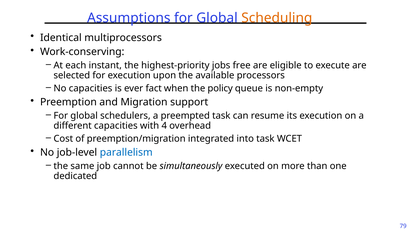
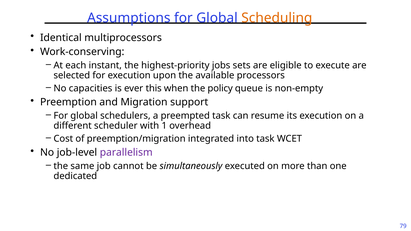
free: free -> sets
fact: fact -> this
different capacities: capacities -> scheduler
4: 4 -> 1
parallelism colour: blue -> purple
